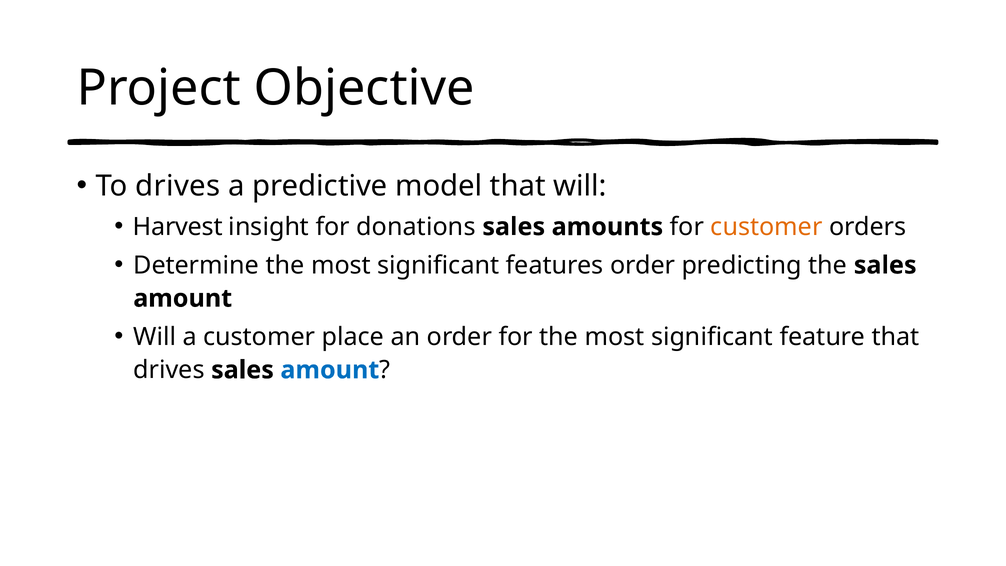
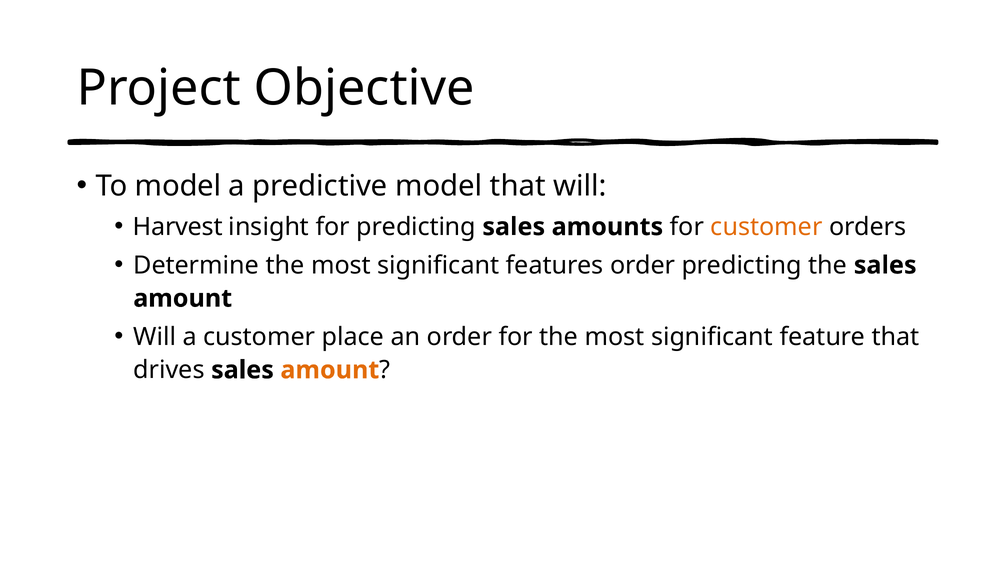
To drives: drives -> model
for donations: donations -> predicting
amount at (330, 370) colour: blue -> orange
